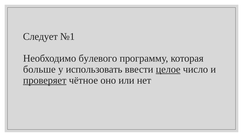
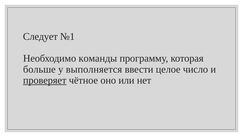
булевого: булевого -> команды
использовать: использовать -> выполняется
целое underline: present -> none
